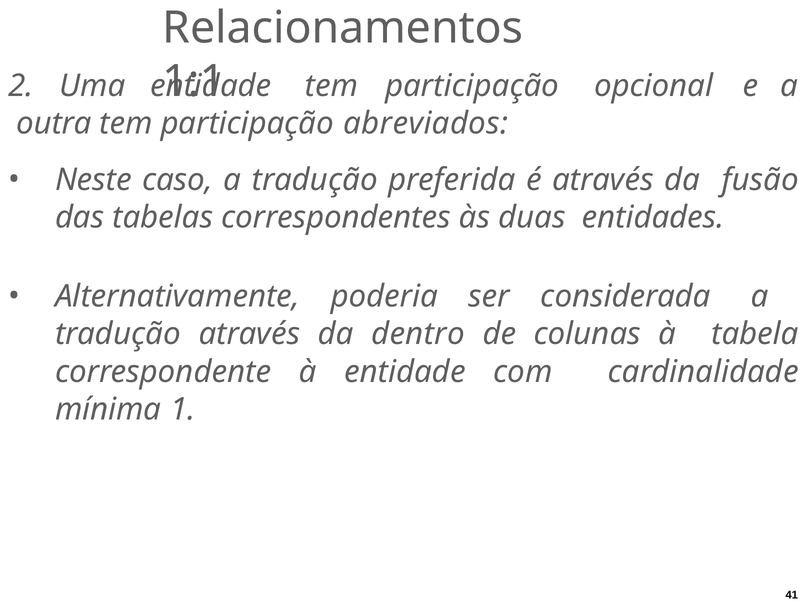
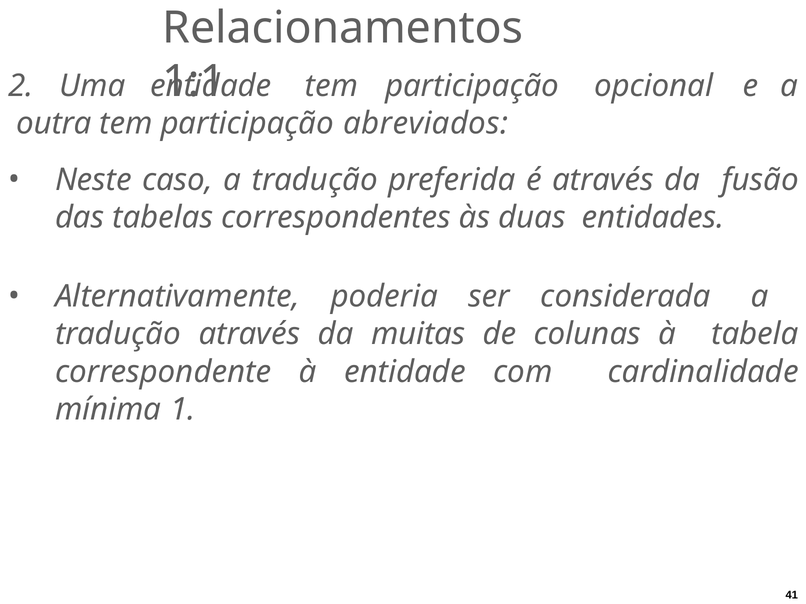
dentro: dentro -> muitas
